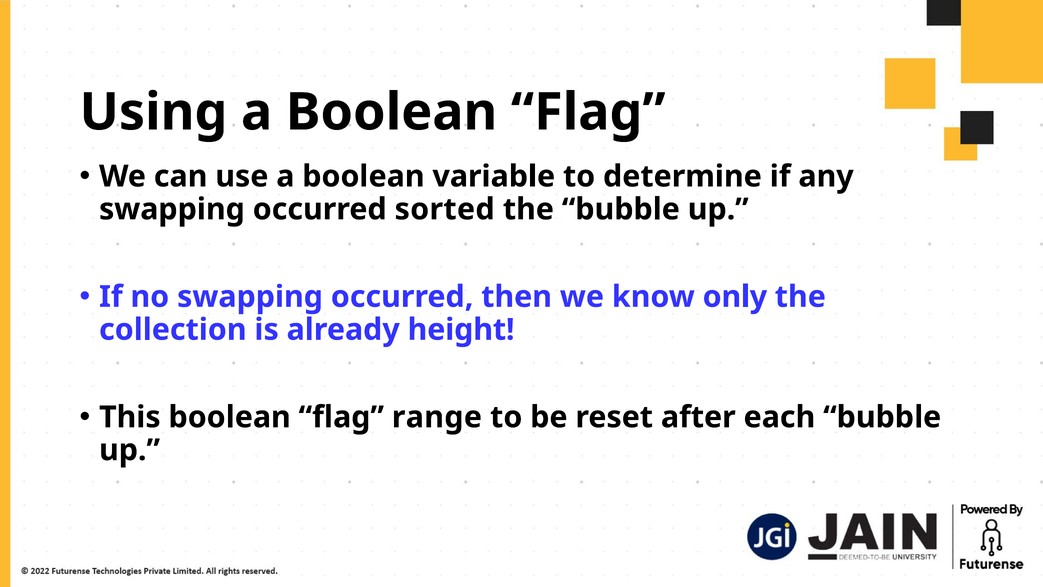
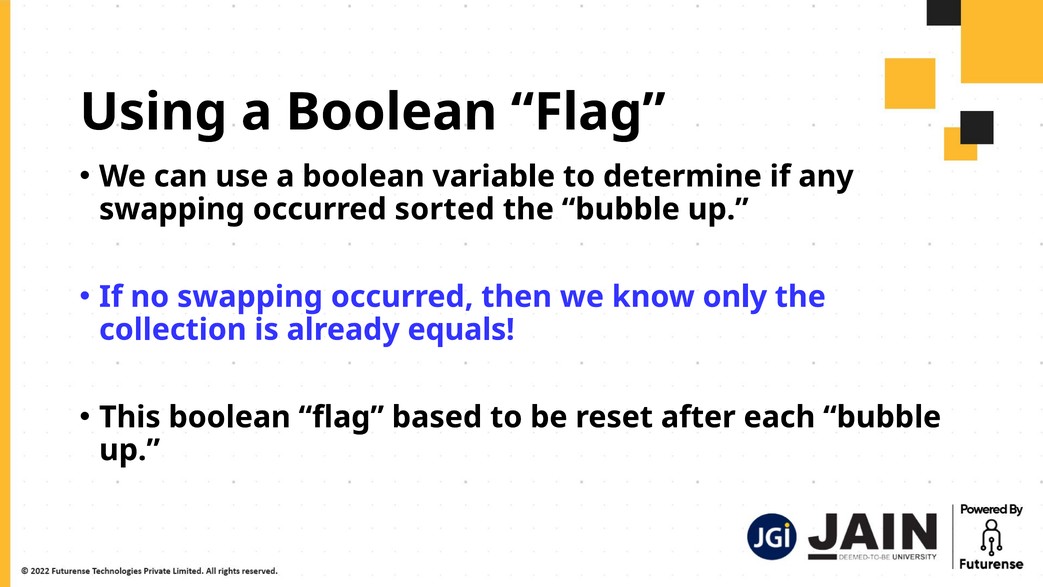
height: height -> equals
range: range -> based
